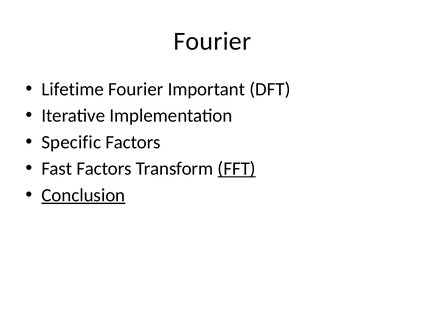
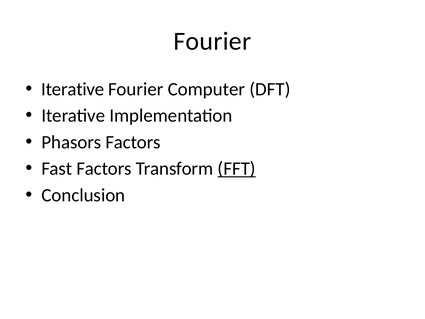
Lifetime at (73, 89): Lifetime -> Iterative
Important: Important -> Computer
Specific: Specific -> Phasors
Conclusion underline: present -> none
